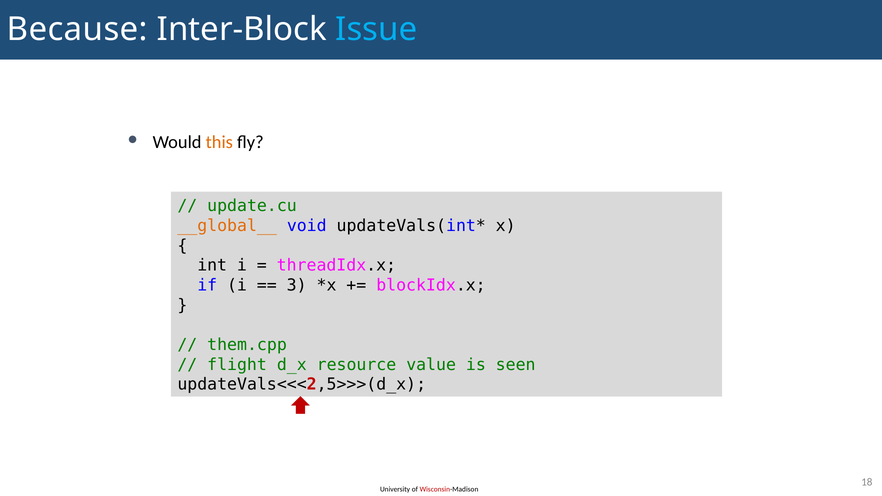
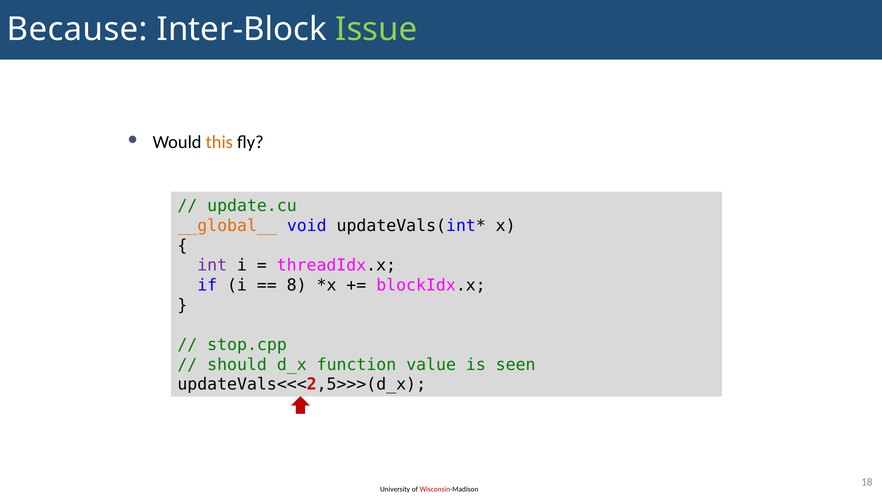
Issue colour: light blue -> light green
int colour: black -> purple
3: 3 -> 8
them.cpp: them.cpp -> stop.cpp
flight: flight -> should
resource: resource -> function
